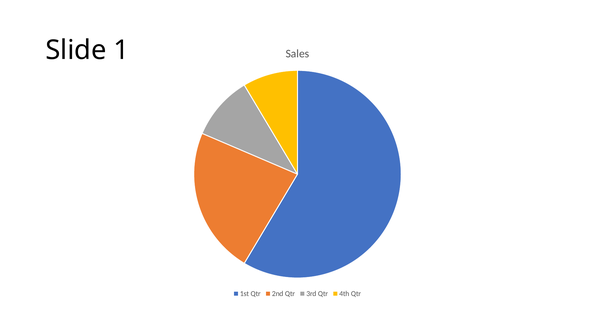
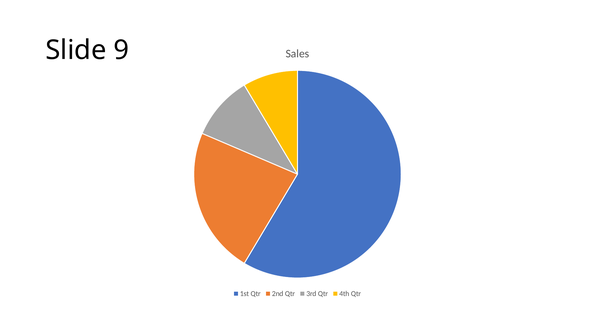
1: 1 -> 9
